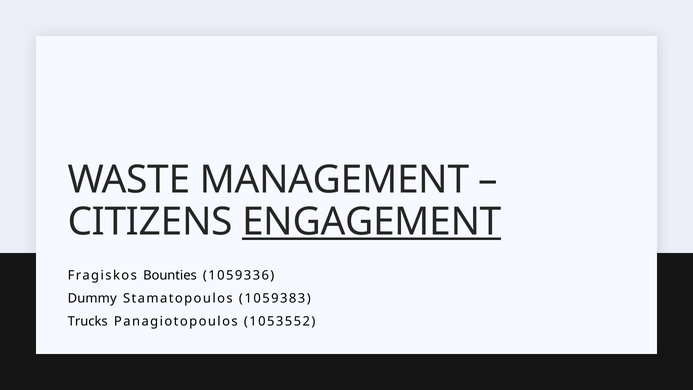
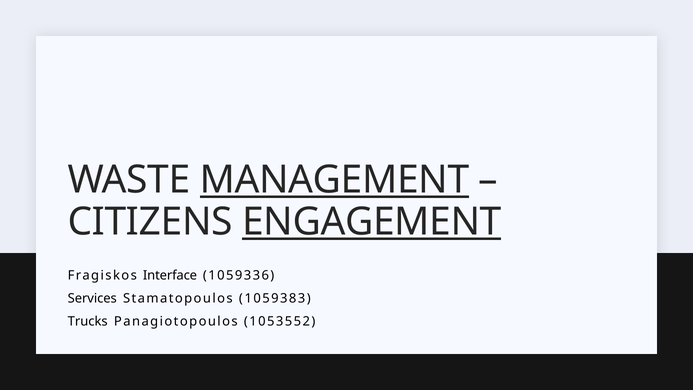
MANAGEMENT underline: none -> present
Bounties: Bounties -> Interface
Dummy: Dummy -> Services
